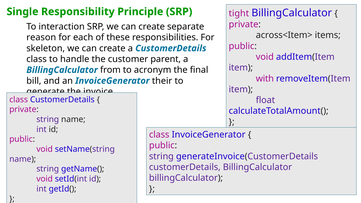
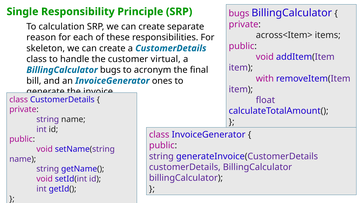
tight at (239, 13): tight -> bugs
interaction: interaction -> calculation
parent: parent -> virtual
BillingCalculator from: from -> bugs
their: their -> ones
